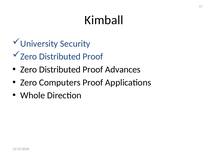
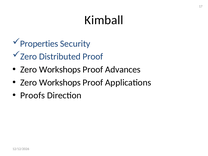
University: University -> Properties
Distributed at (60, 70): Distributed -> Workshops
Computers at (60, 82): Computers -> Workshops
Whole: Whole -> Proofs
